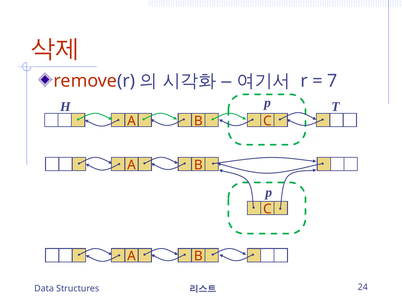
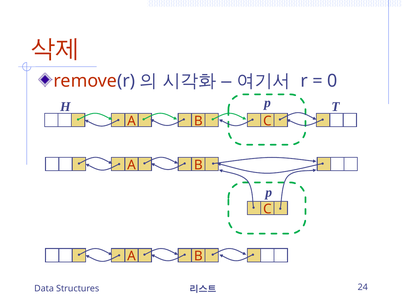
7: 7 -> 0
